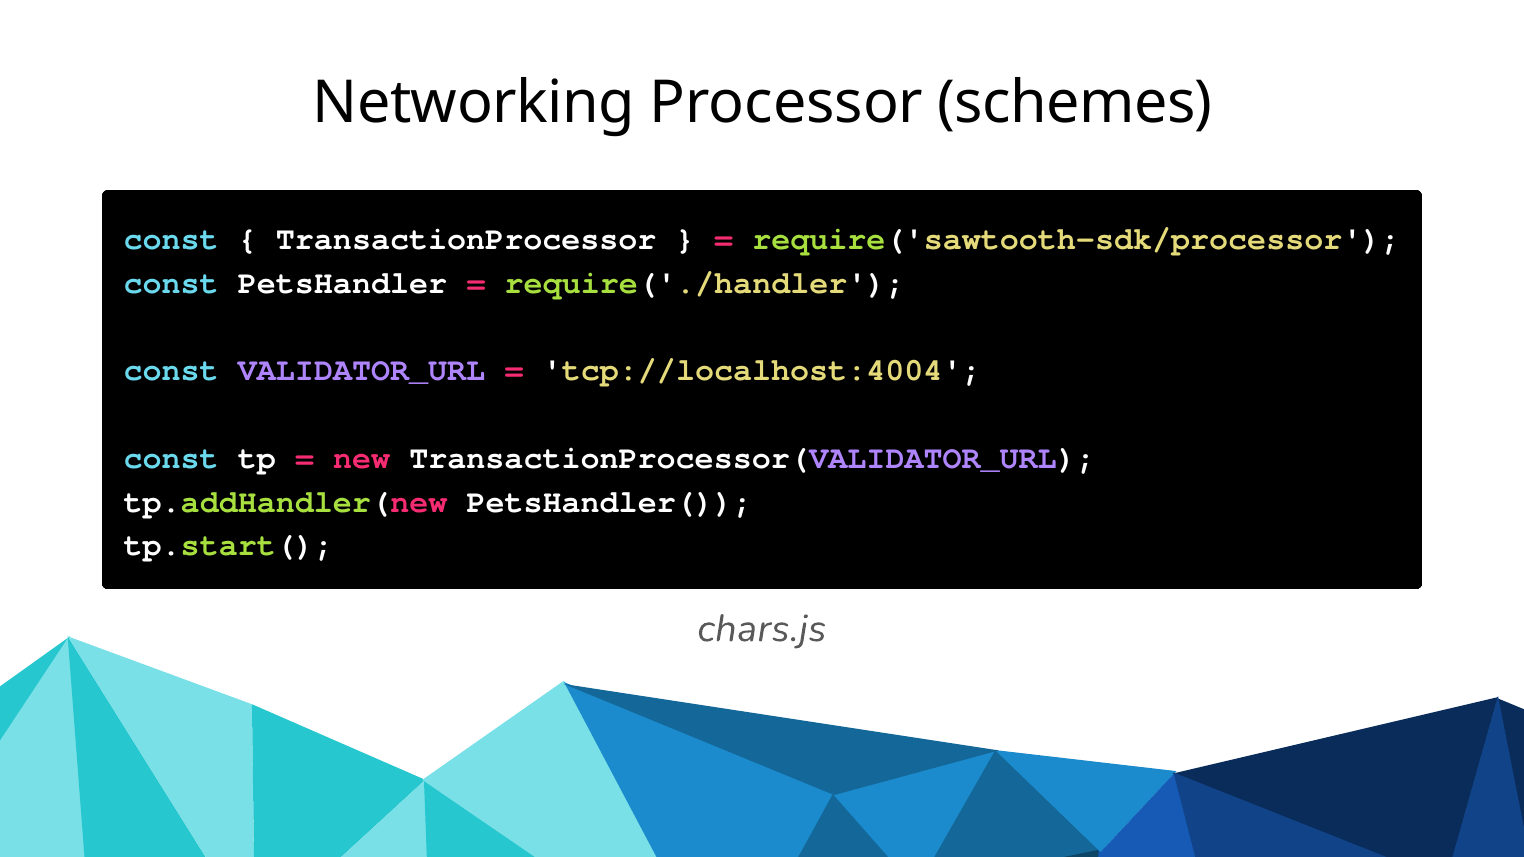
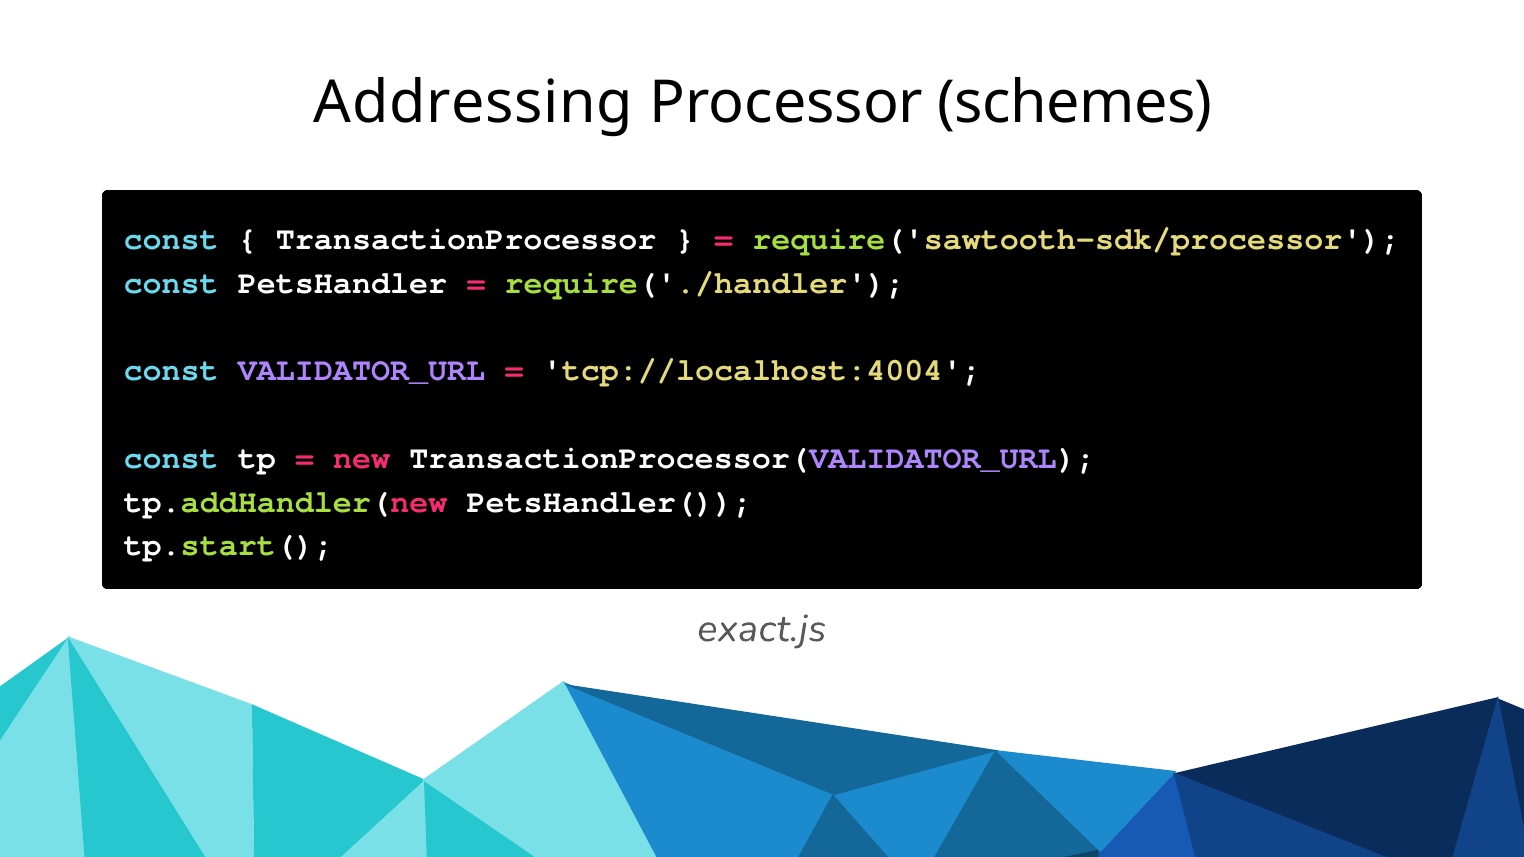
Networking: Networking -> Addressing
chars.js: chars.js -> exact.js
